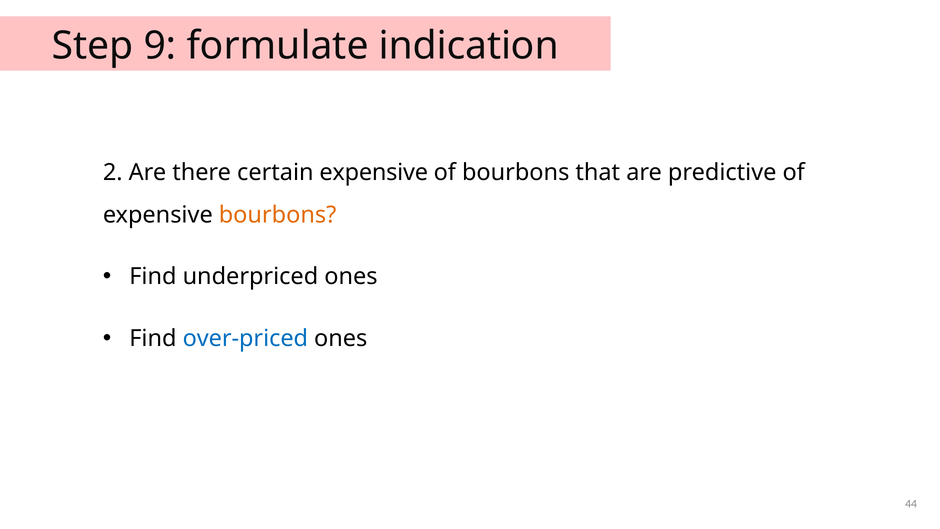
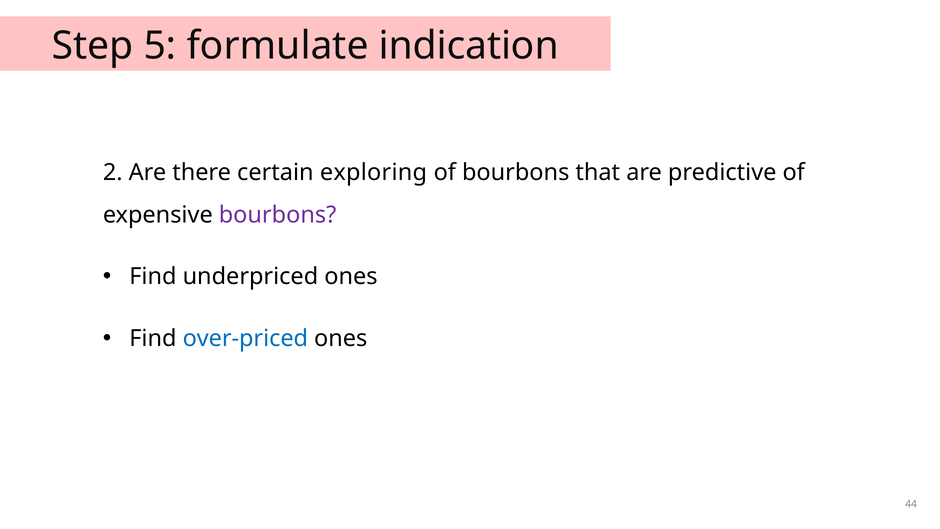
9: 9 -> 5
certain expensive: expensive -> exploring
bourbons at (278, 215) colour: orange -> purple
